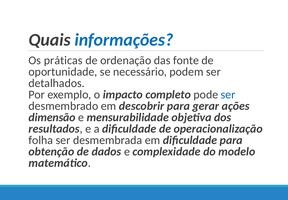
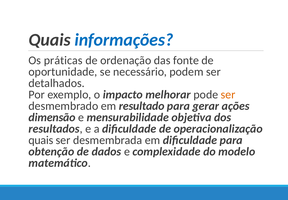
completo: completo -> melhorar
ser at (228, 94) colour: blue -> orange
descobrir: descobrir -> resultado
folha at (41, 140): folha -> quais
